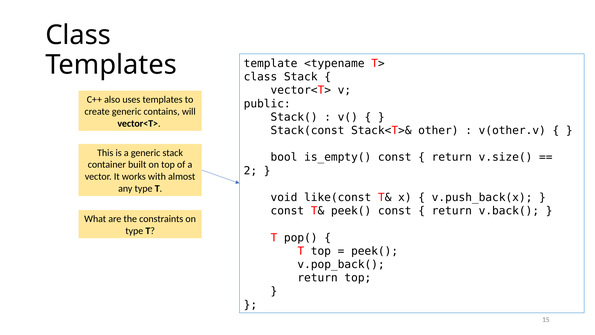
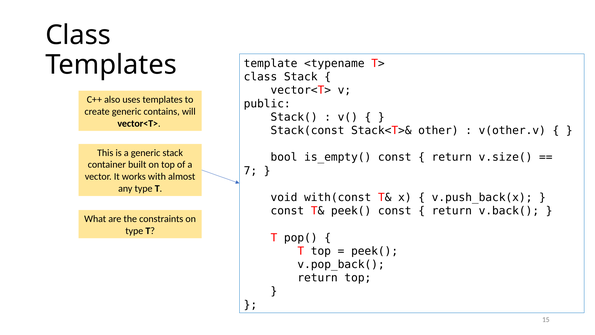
2: 2 -> 7
like(const: like(const -> with(const
